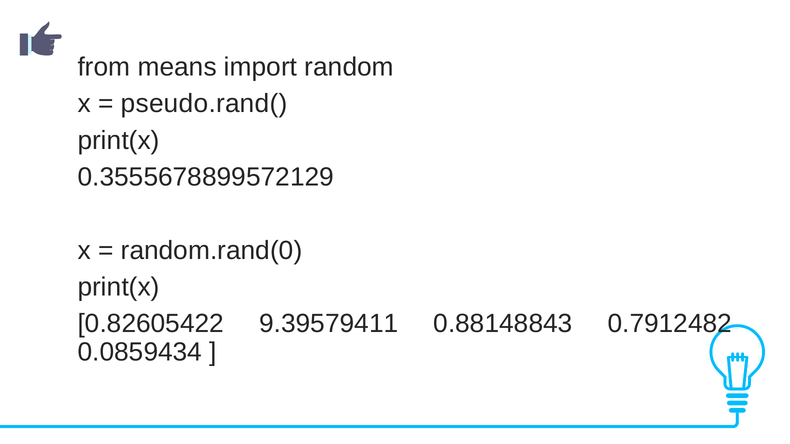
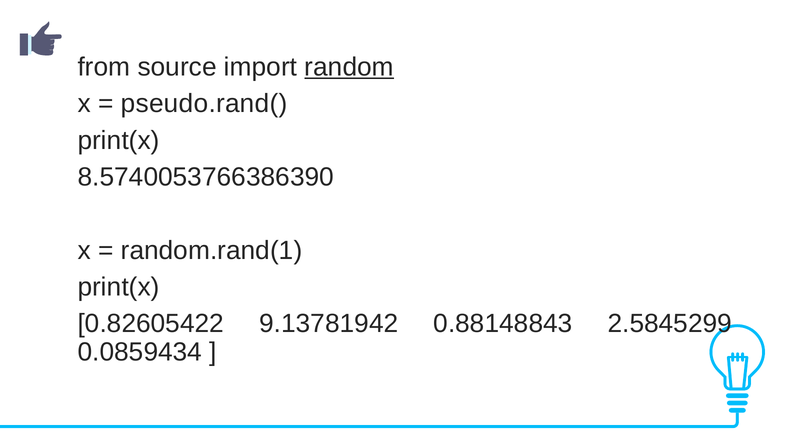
means: means -> source
random underline: none -> present
0.3555678899572129: 0.3555678899572129 -> 8.5740053766386390
random.rand(0: random.rand(0 -> random.rand(1
9.39579411: 9.39579411 -> 9.13781942
0.7912482: 0.7912482 -> 2.5845299
